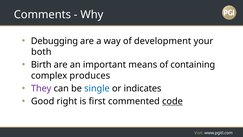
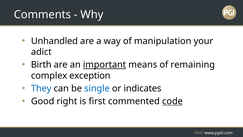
Debugging: Debugging -> Unhandled
development: development -> manipulation
both: both -> adict
important underline: none -> present
containing: containing -> remaining
produces: produces -> exception
They colour: purple -> blue
